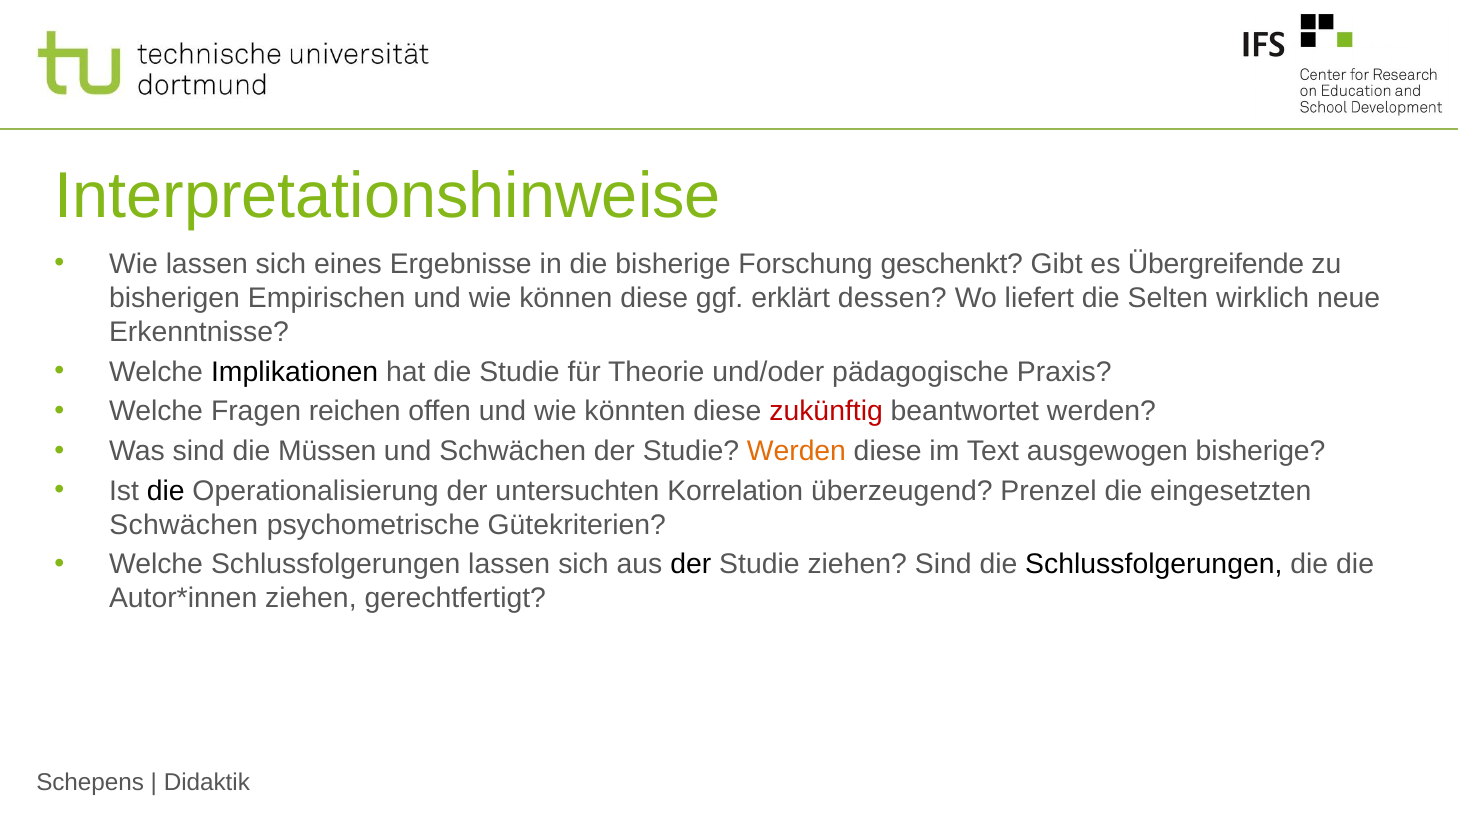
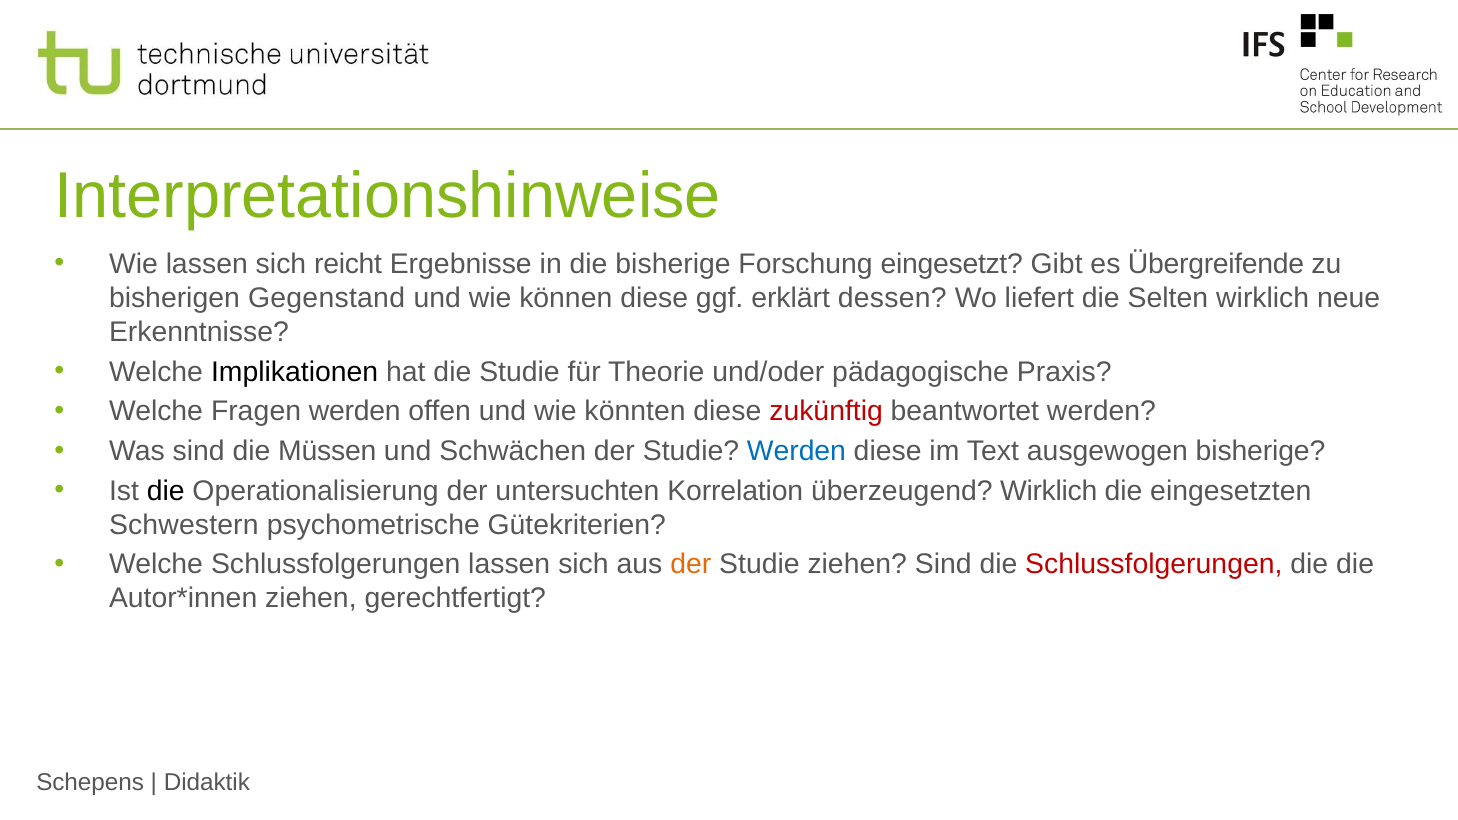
eines: eines -> reicht
geschenkt: geschenkt -> eingesetzt
Empirischen: Empirischen -> Gegenstand
Fragen reichen: reichen -> werden
Werden at (796, 451) colour: orange -> blue
überzeugend Prenzel: Prenzel -> Wirklich
Schwächen at (184, 525): Schwächen -> Schwestern
der at (691, 565) colour: black -> orange
Schlussfolgerungen at (1154, 565) colour: black -> red
